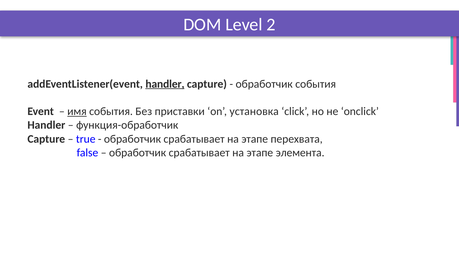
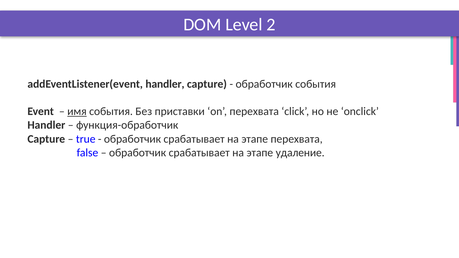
handler at (165, 84) underline: present -> none
on установка: установка -> перехвата
элемента: элемента -> удаление
